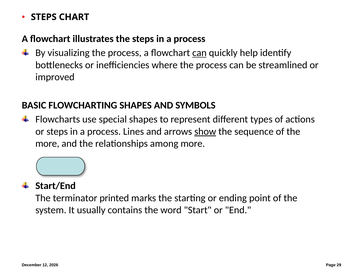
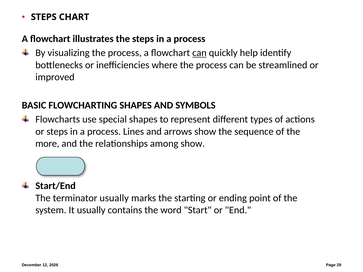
show at (205, 132) underline: present -> none
among more: more -> show
terminator printed: printed -> usually
